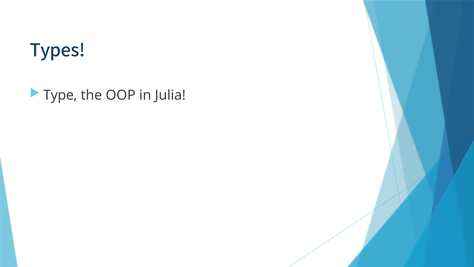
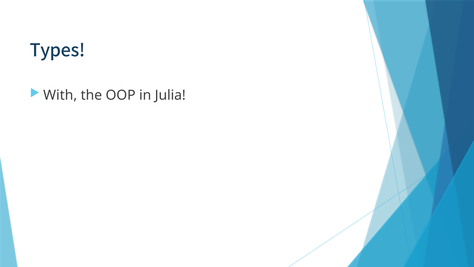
Type: Type -> With
